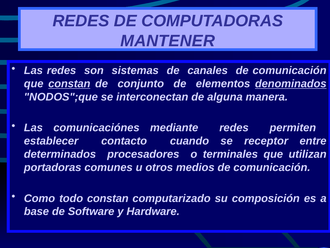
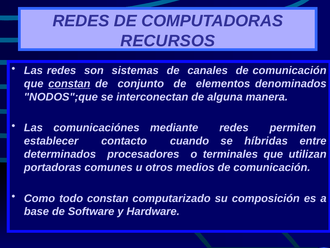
MANTENER: MANTENER -> RECURSOS
denominados underline: present -> none
receptor: receptor -> híbridas
